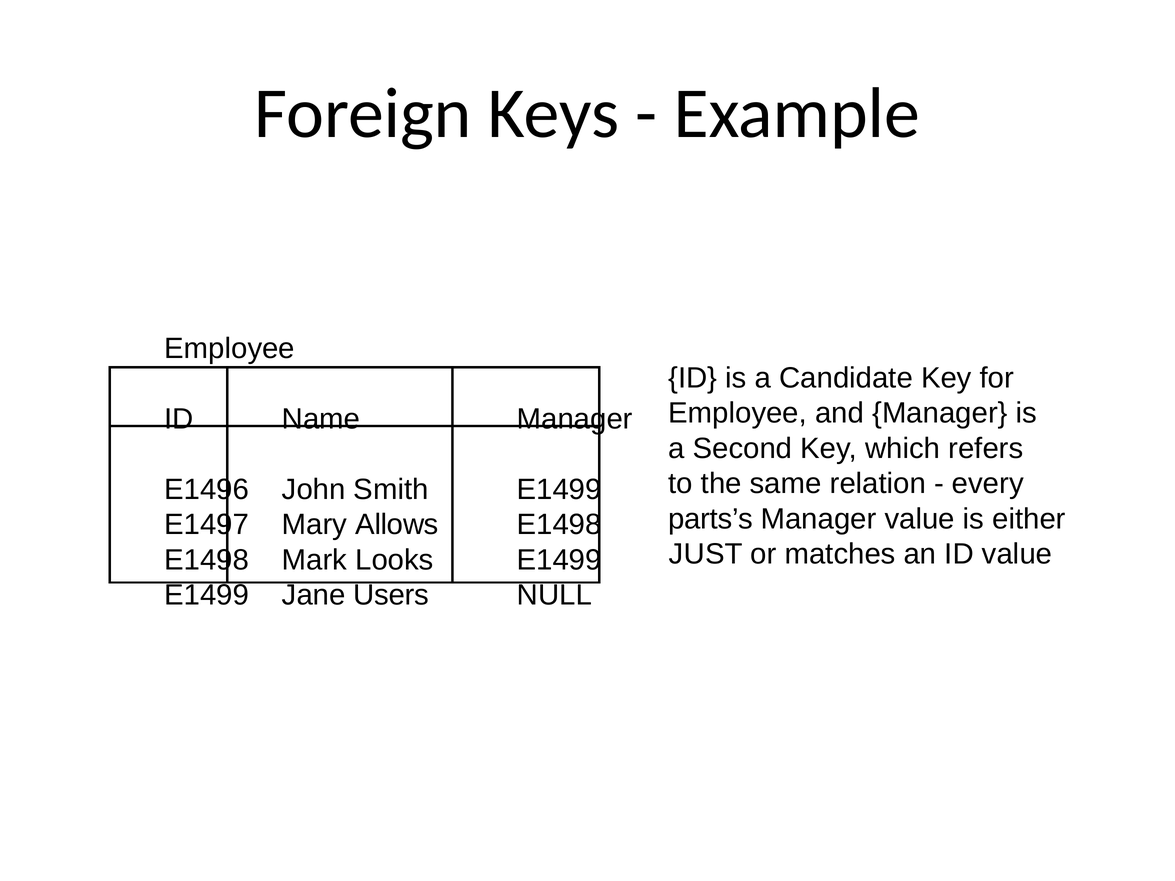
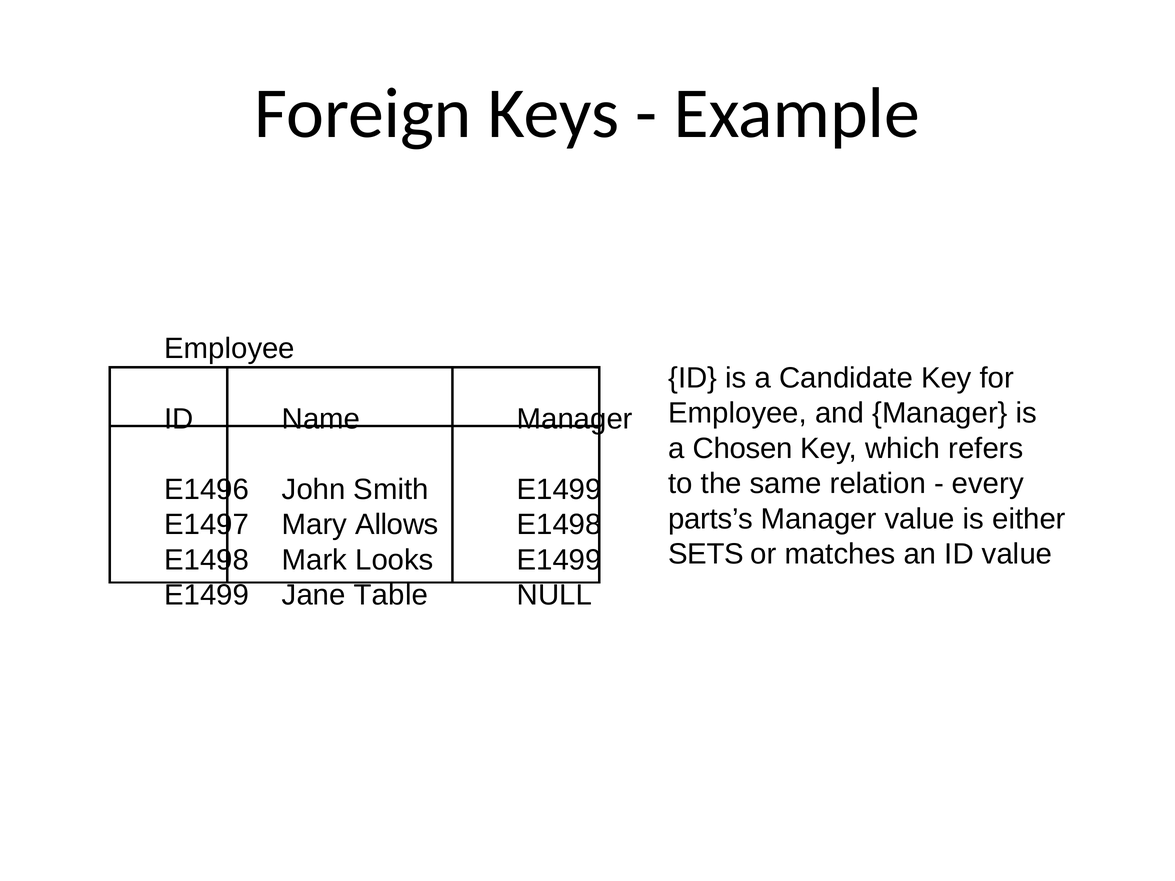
Second: Second -> Chosen
JUST: JUST -> SETS
Users: Users -> Table
